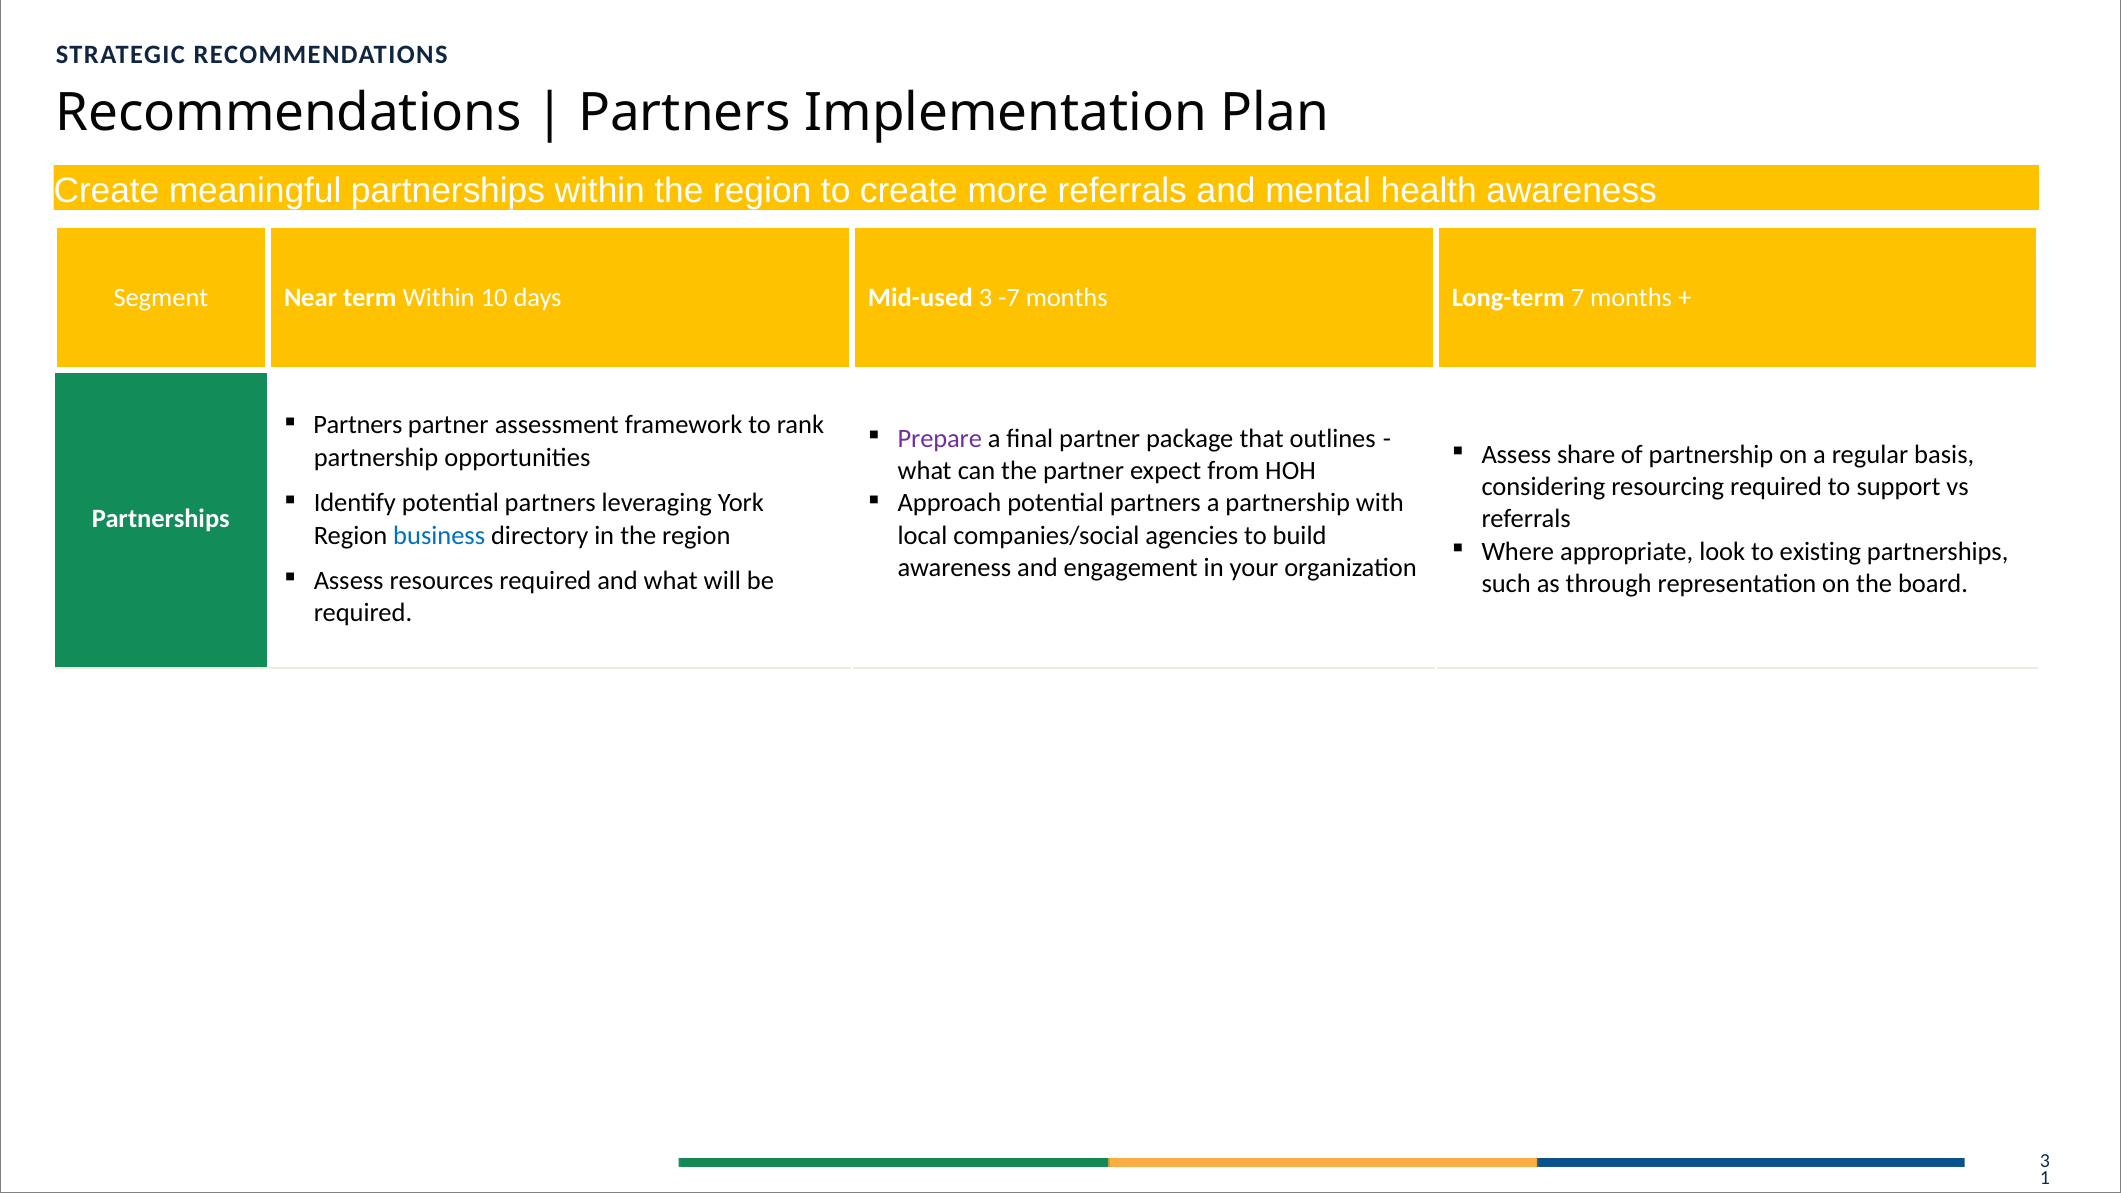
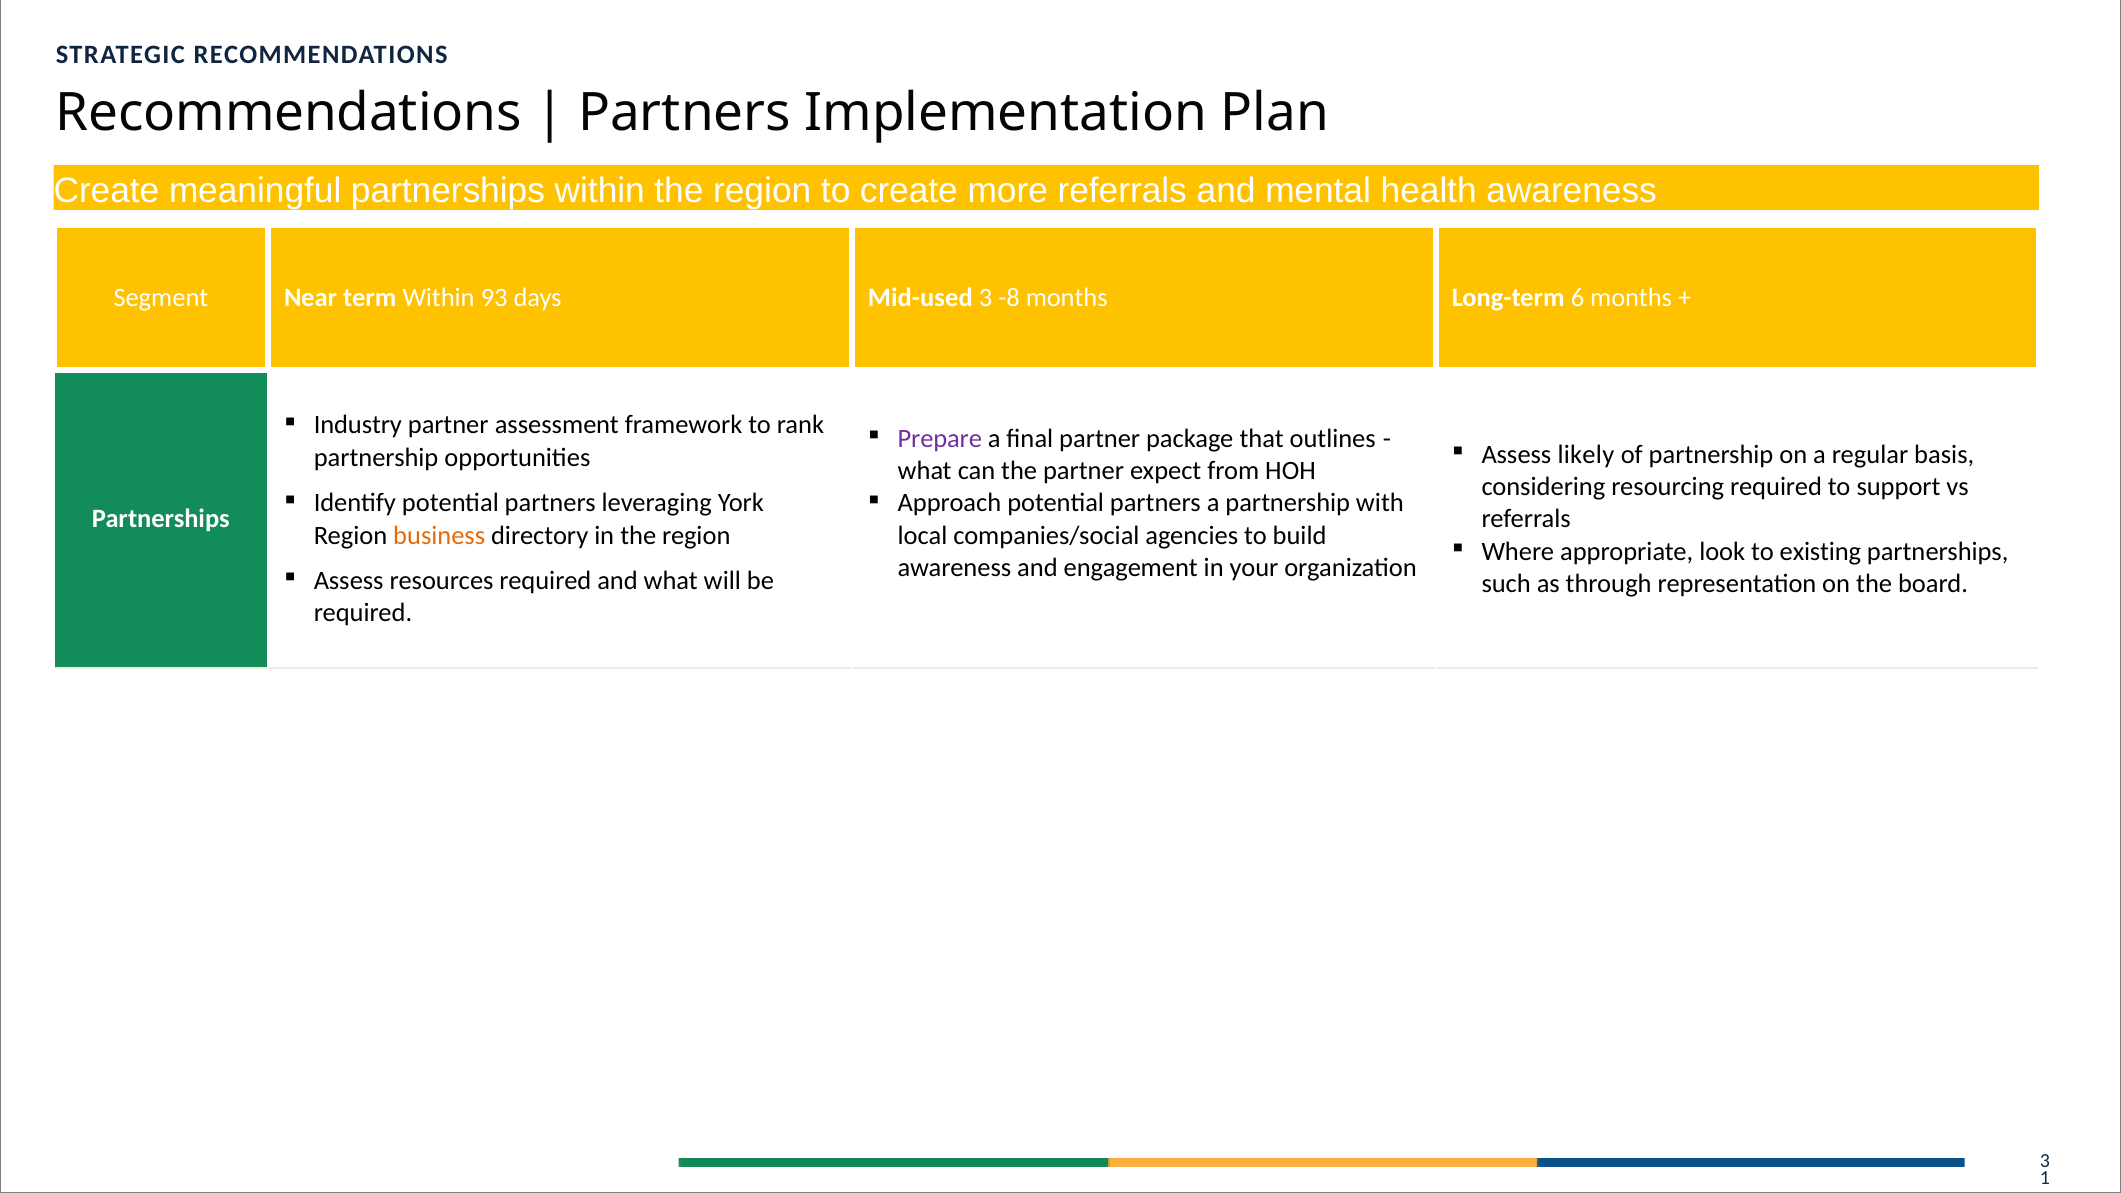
10: 10 -> 93
-7: -7 -> -8
7: 7 -> 6
Partners at (358, 425): Partners -> Industry
share: share -> likely
business colour: blue -> orange
